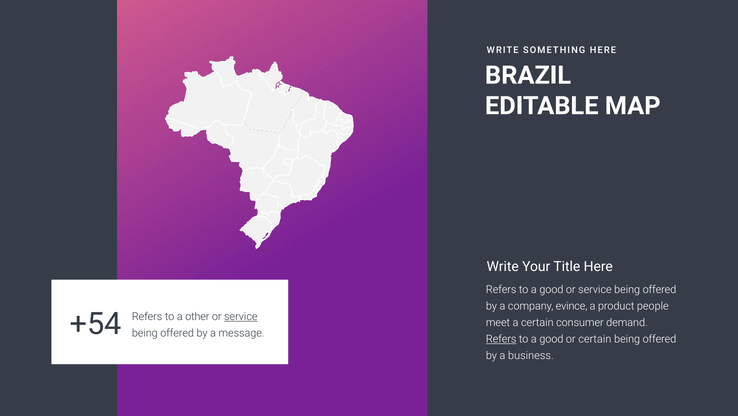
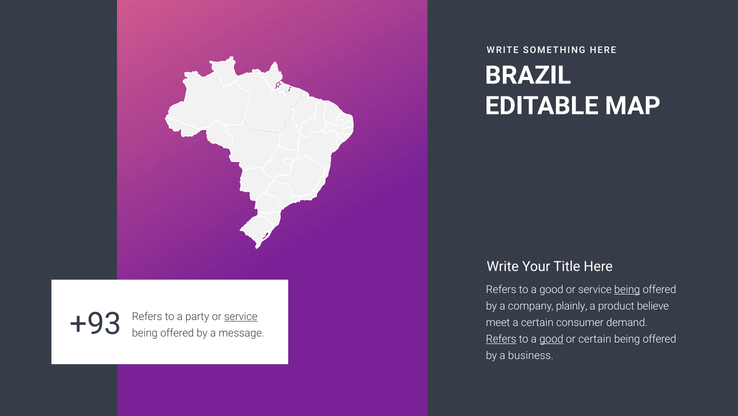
being at (627, 289) underline: none -> present
evince: evince -> plainly
people: people -> believe
+54: +54 -> +93
other: other -> party
good at (551, 339) underline: none -> present
